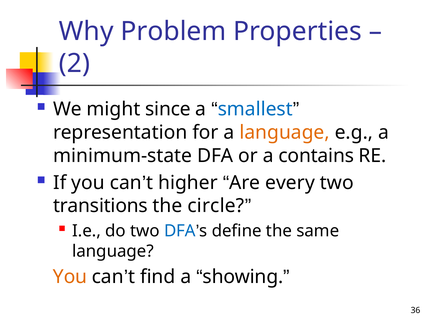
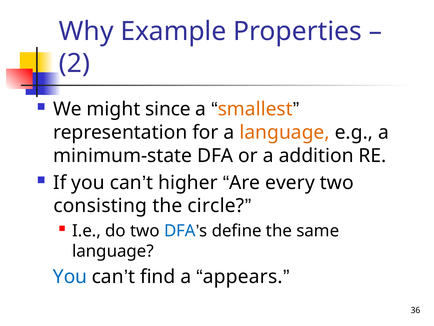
Problem: Problem -> Example
smallest colour: blue -> orange
contains: contains -> addition
transitions: transitions -> consisting
You at (70, 277) colour: orange -> blue
showing: showing -> appears
